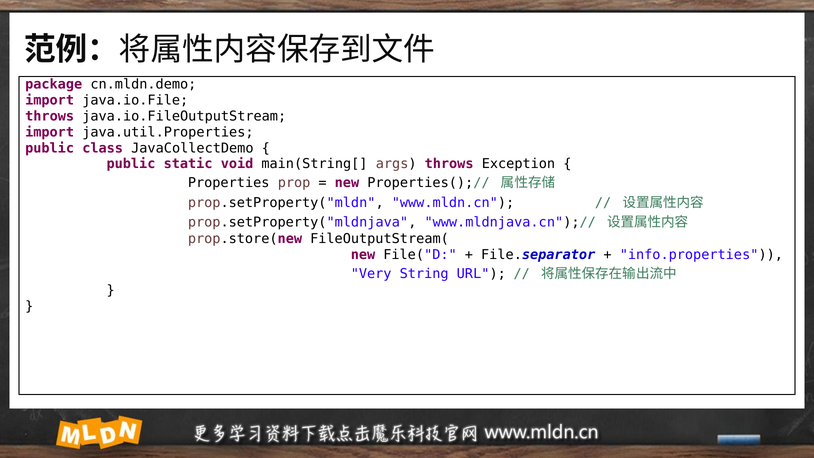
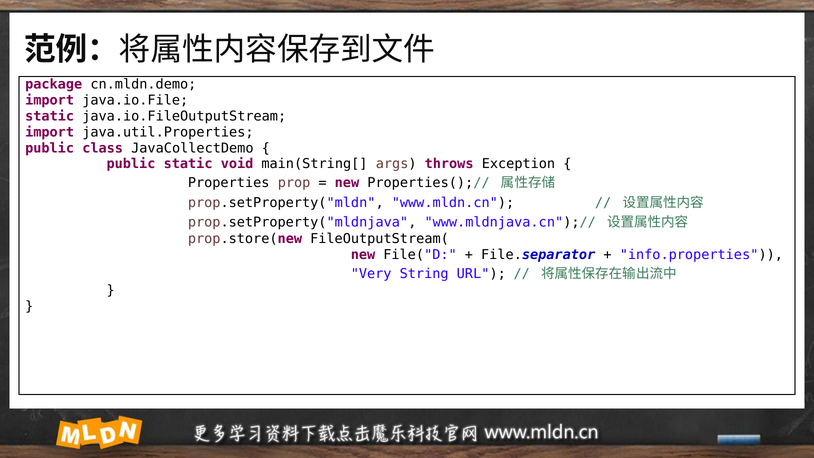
throws at (50, 116): throws -> static
